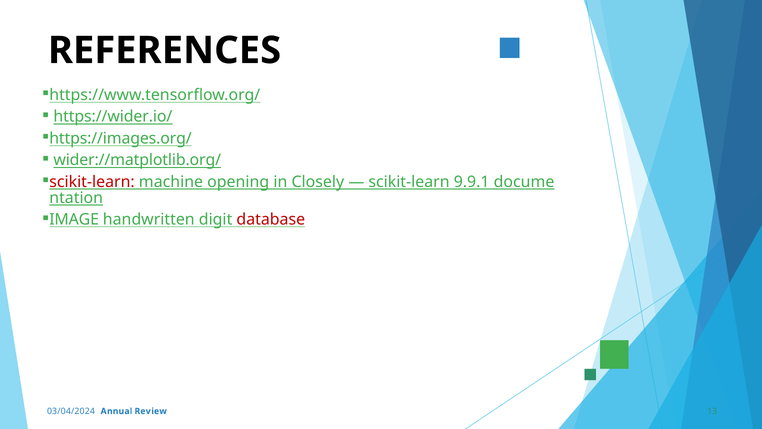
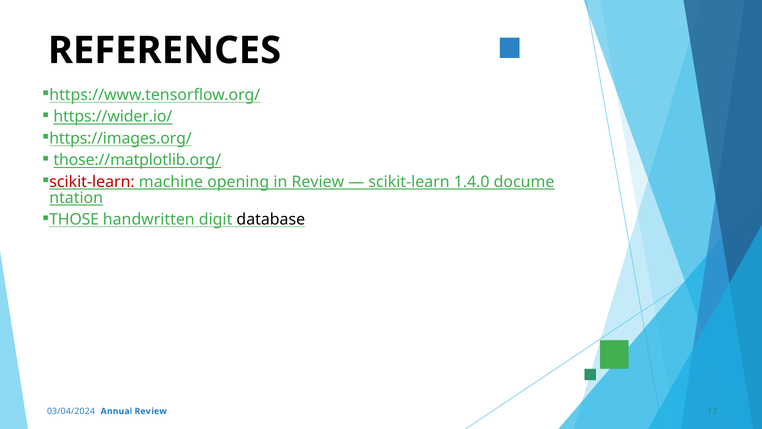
wider://matplotlib.org/: wider://matplotlib.org/ -> those://matplotlib.org/
in Closely: Closely -> Review
9.9.1: 9.9.1 -> 1.4.0
IMAGE: IMAGE -> THOSE
database colour: red -> black
